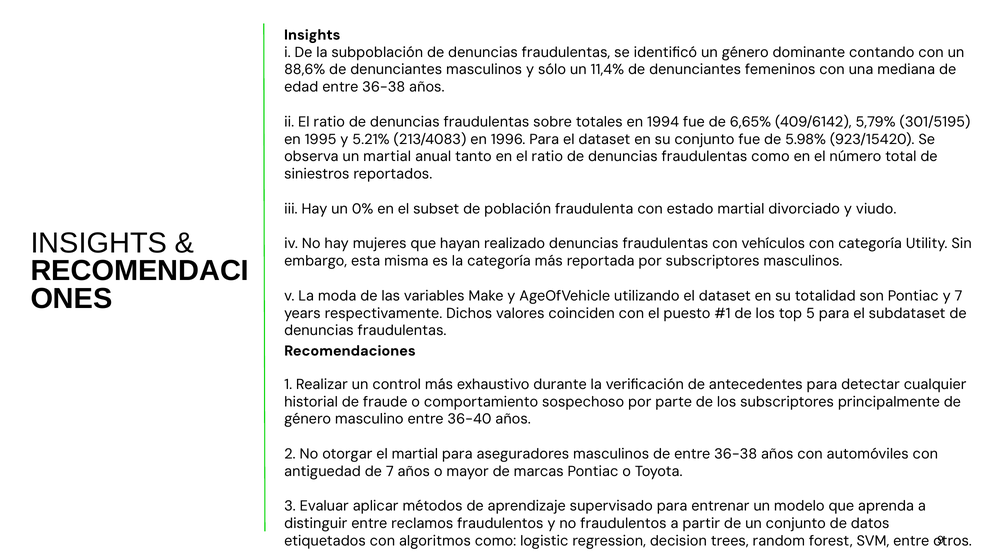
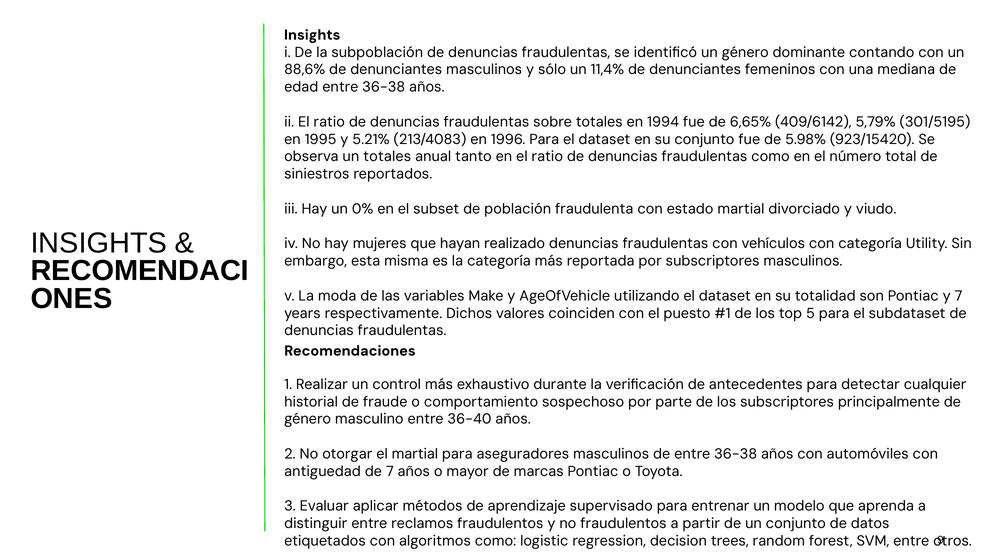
un martial: martial -> totales
